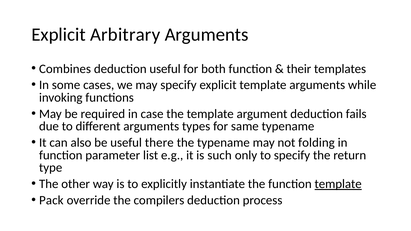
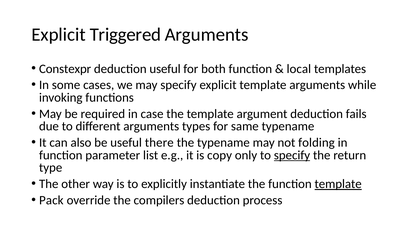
Arbitrary: Arbitrary -> Triggered
Combines: Combines -> Constexpr
their: their -> local
such: such -> copy
specify at (292, 155) underline: none -> present
